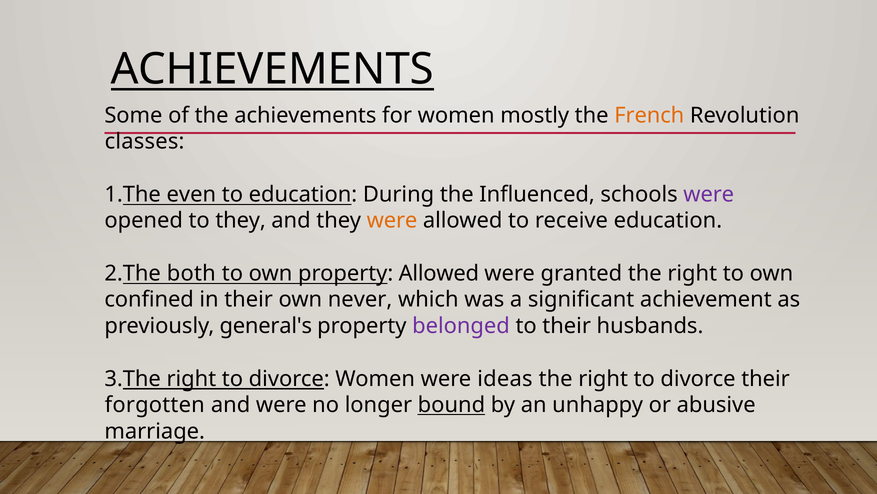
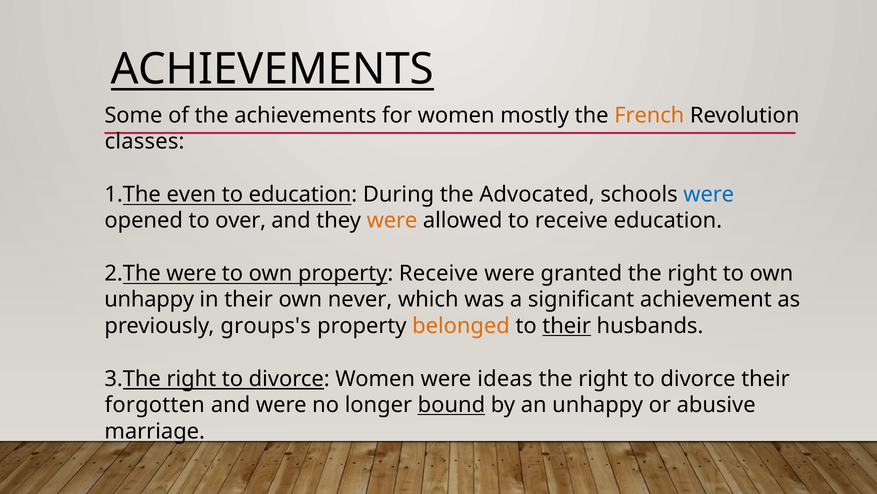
Influenced: Influenced -> Advocated
were at (709, 194) colour: purple -> blue
to they: they -> over
both at (191, 273): both -> were
property Allowed: Allowed -> Receive
confined at (149, 299): confined -> unhappy
general's: general's -> groups's
belonged colour: purple -> orange
their at (567, 326) underline: none -> present
